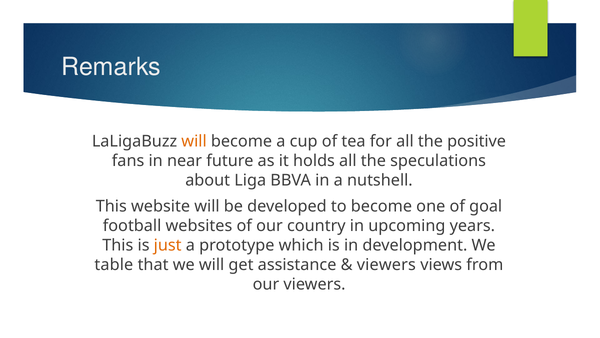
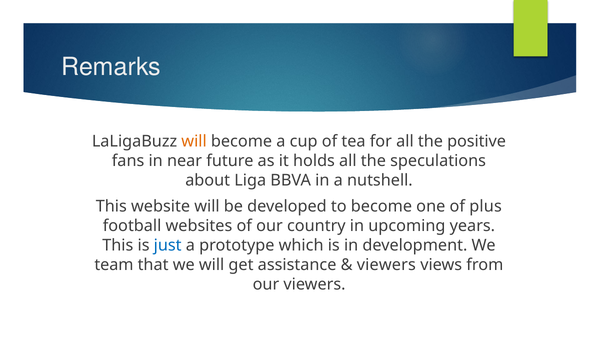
goal: goal -> plus
just colour: orange -> blue
table: table -> team
